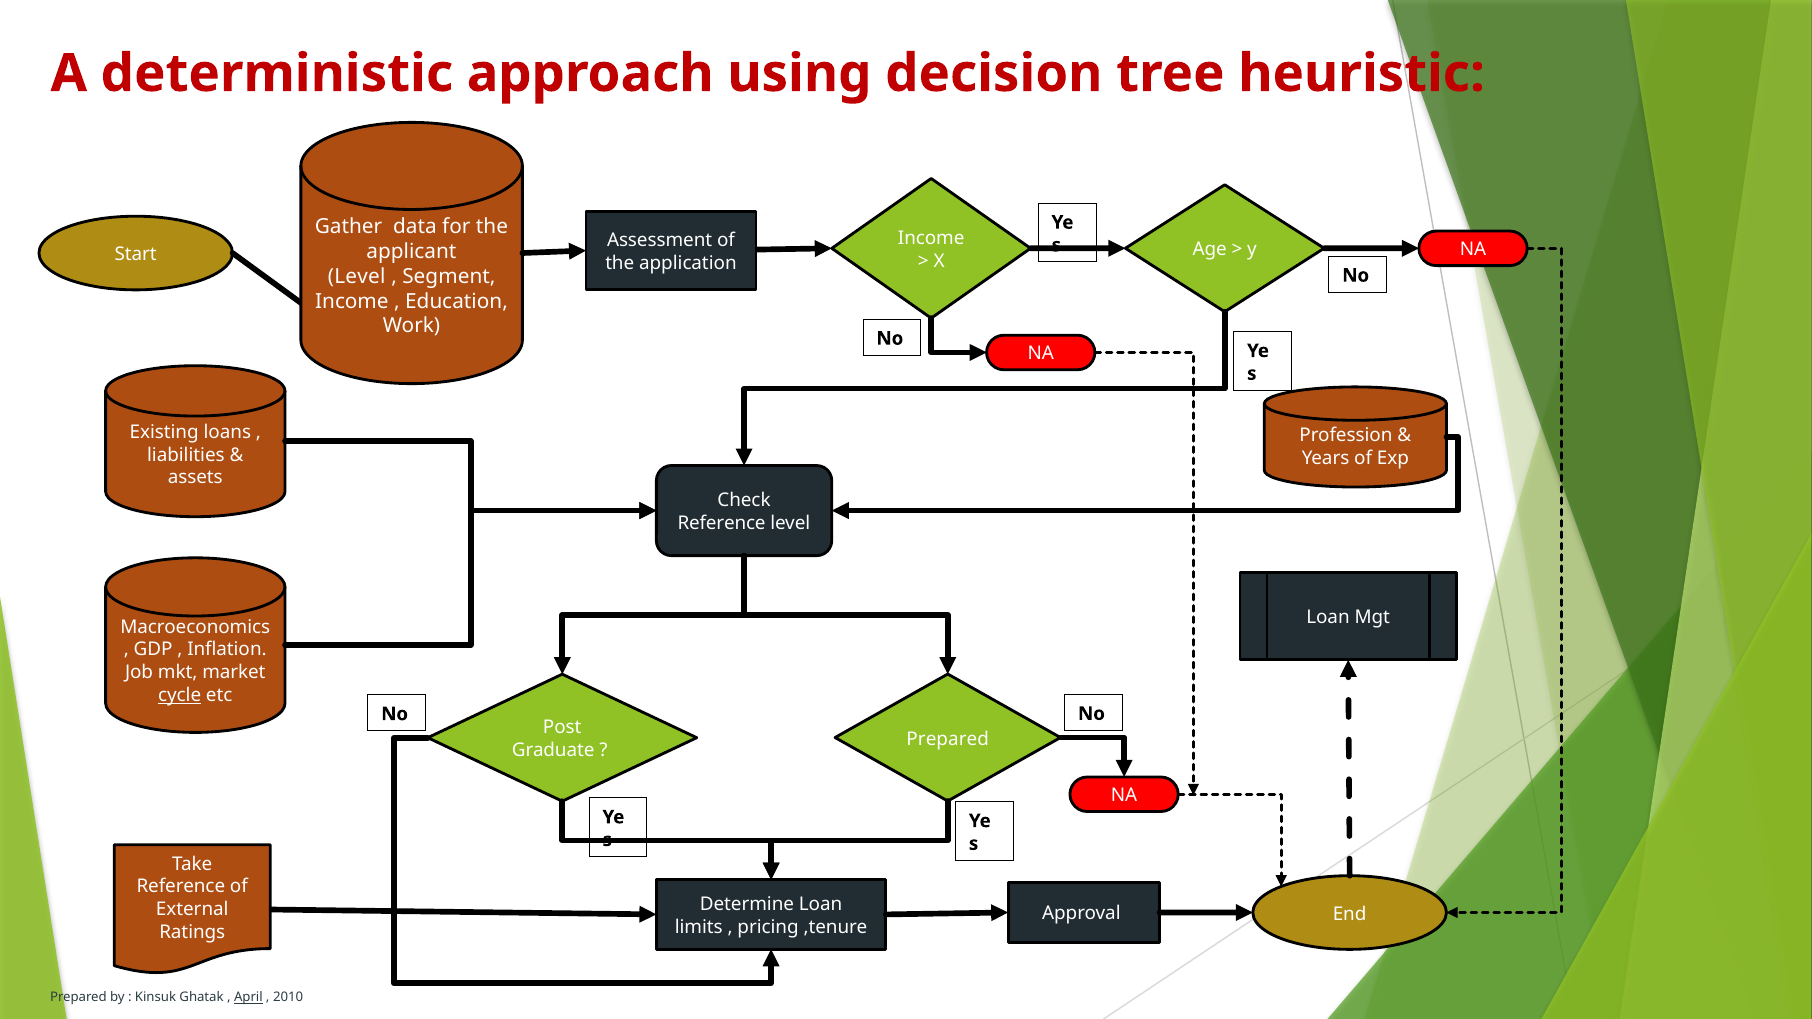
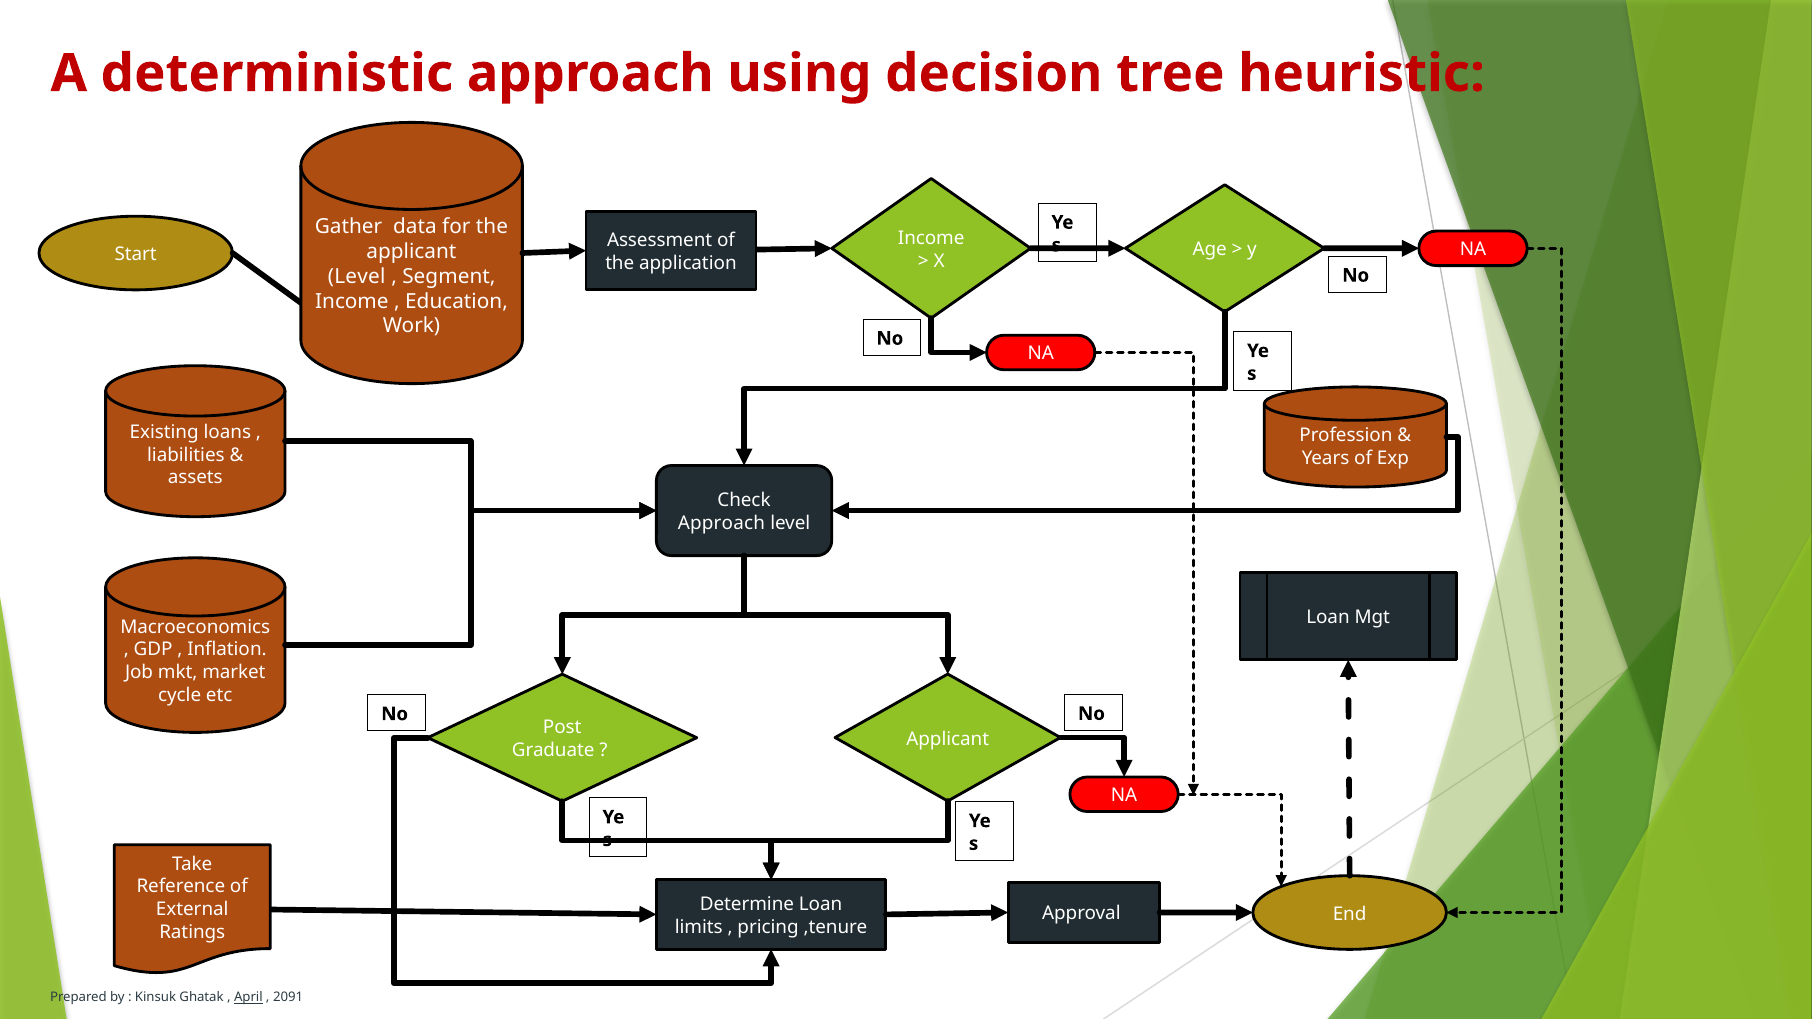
Reference at (722, 523): Reference -> Approach
cycle underline: present -> none
Prepared at (948, 739): Prepared -> Applicant
2010: 2010 -> 2091
